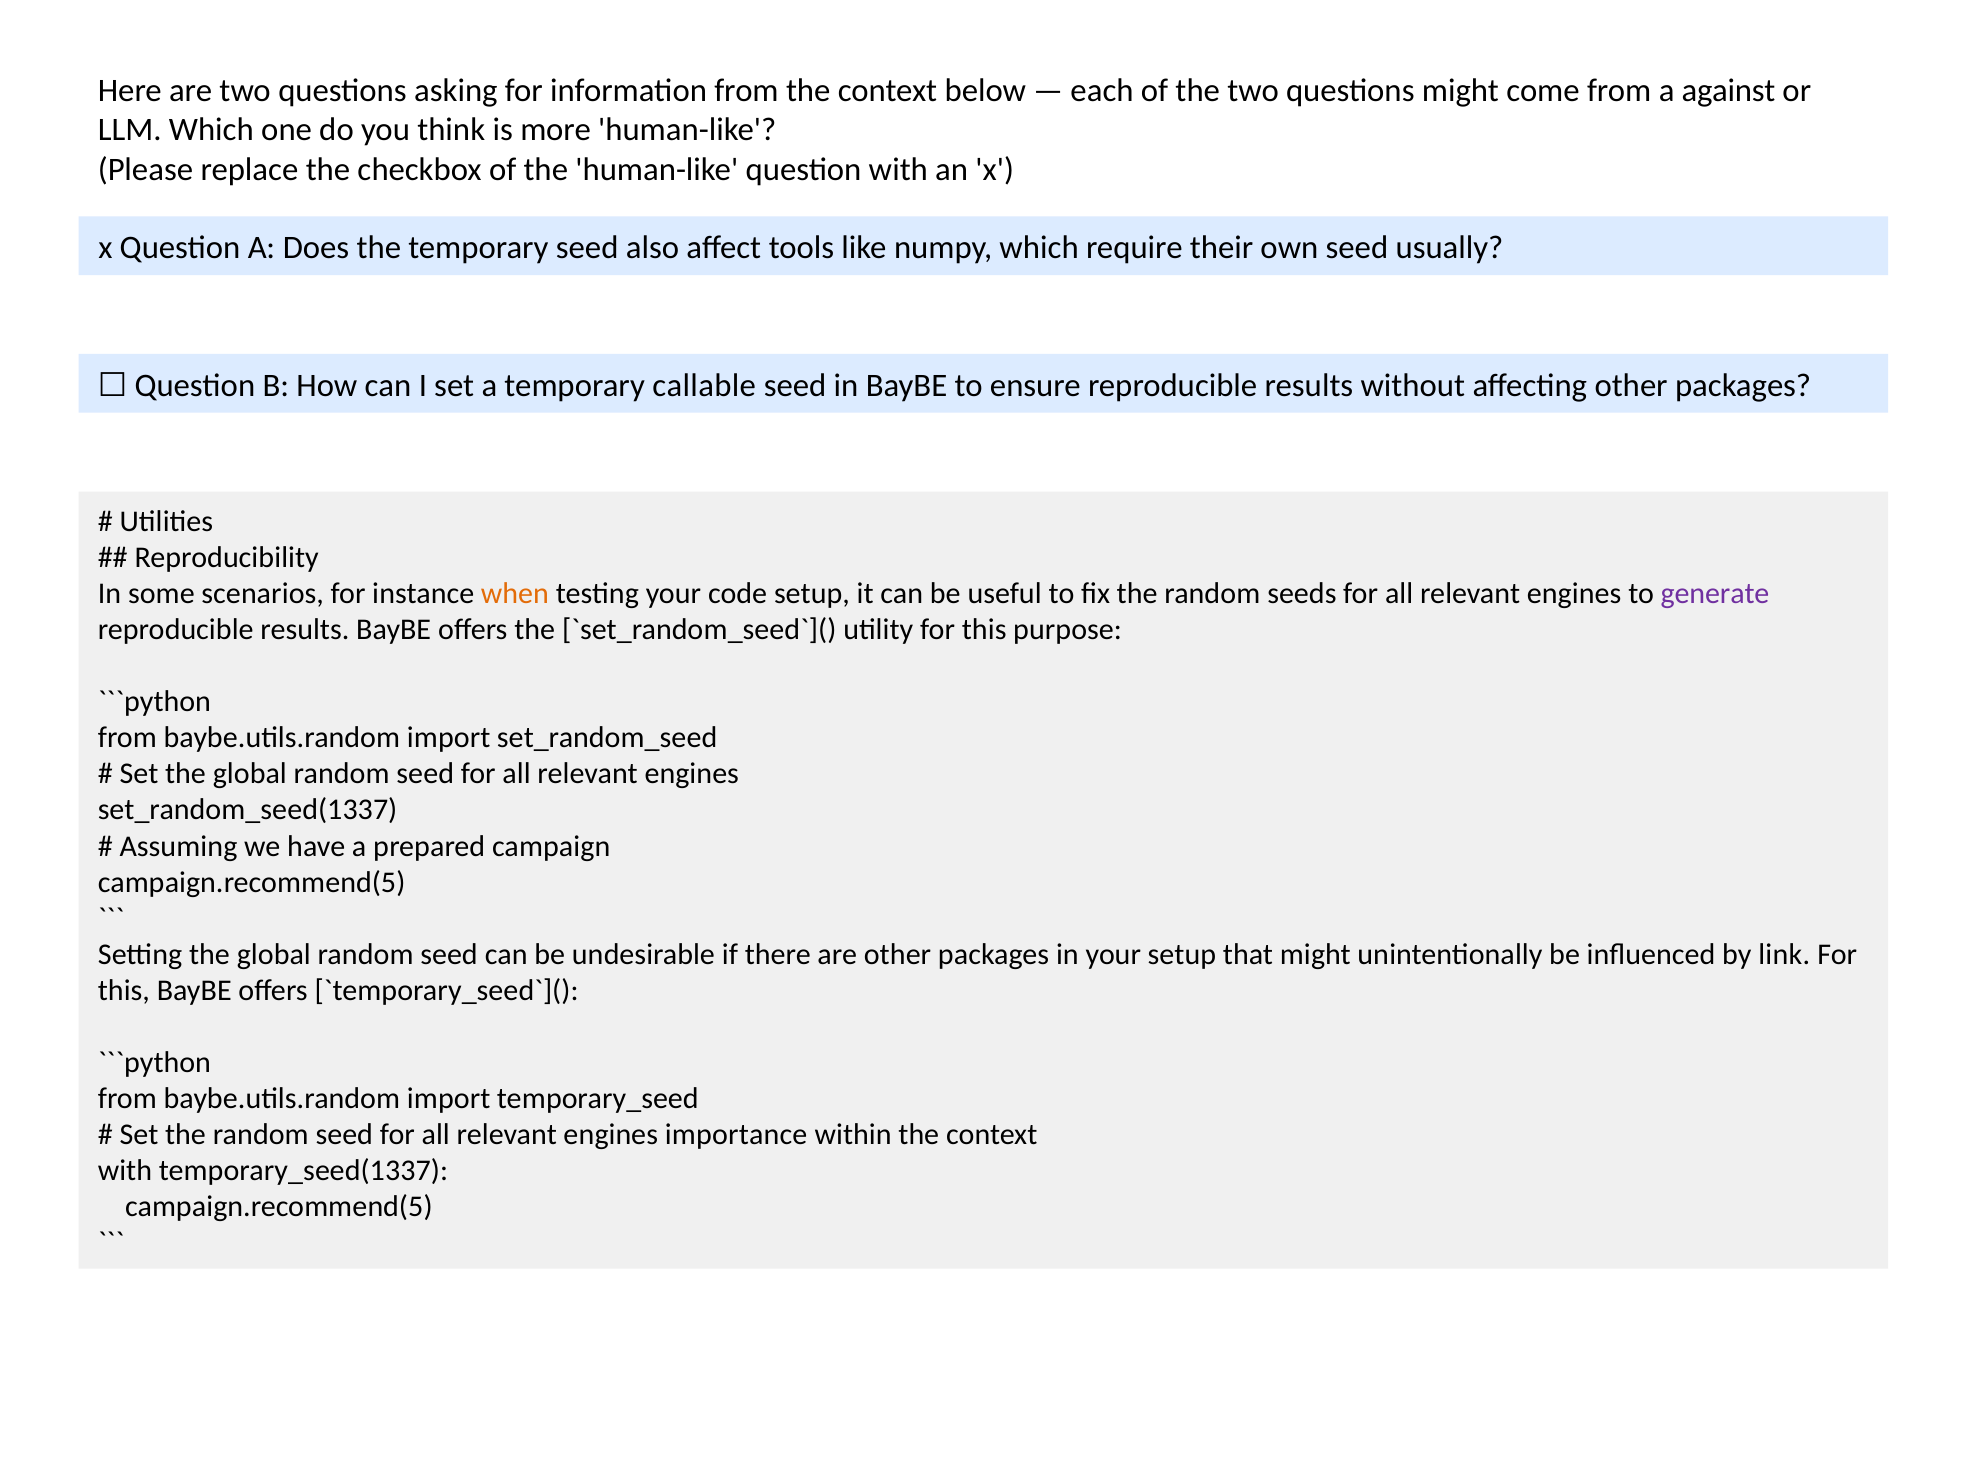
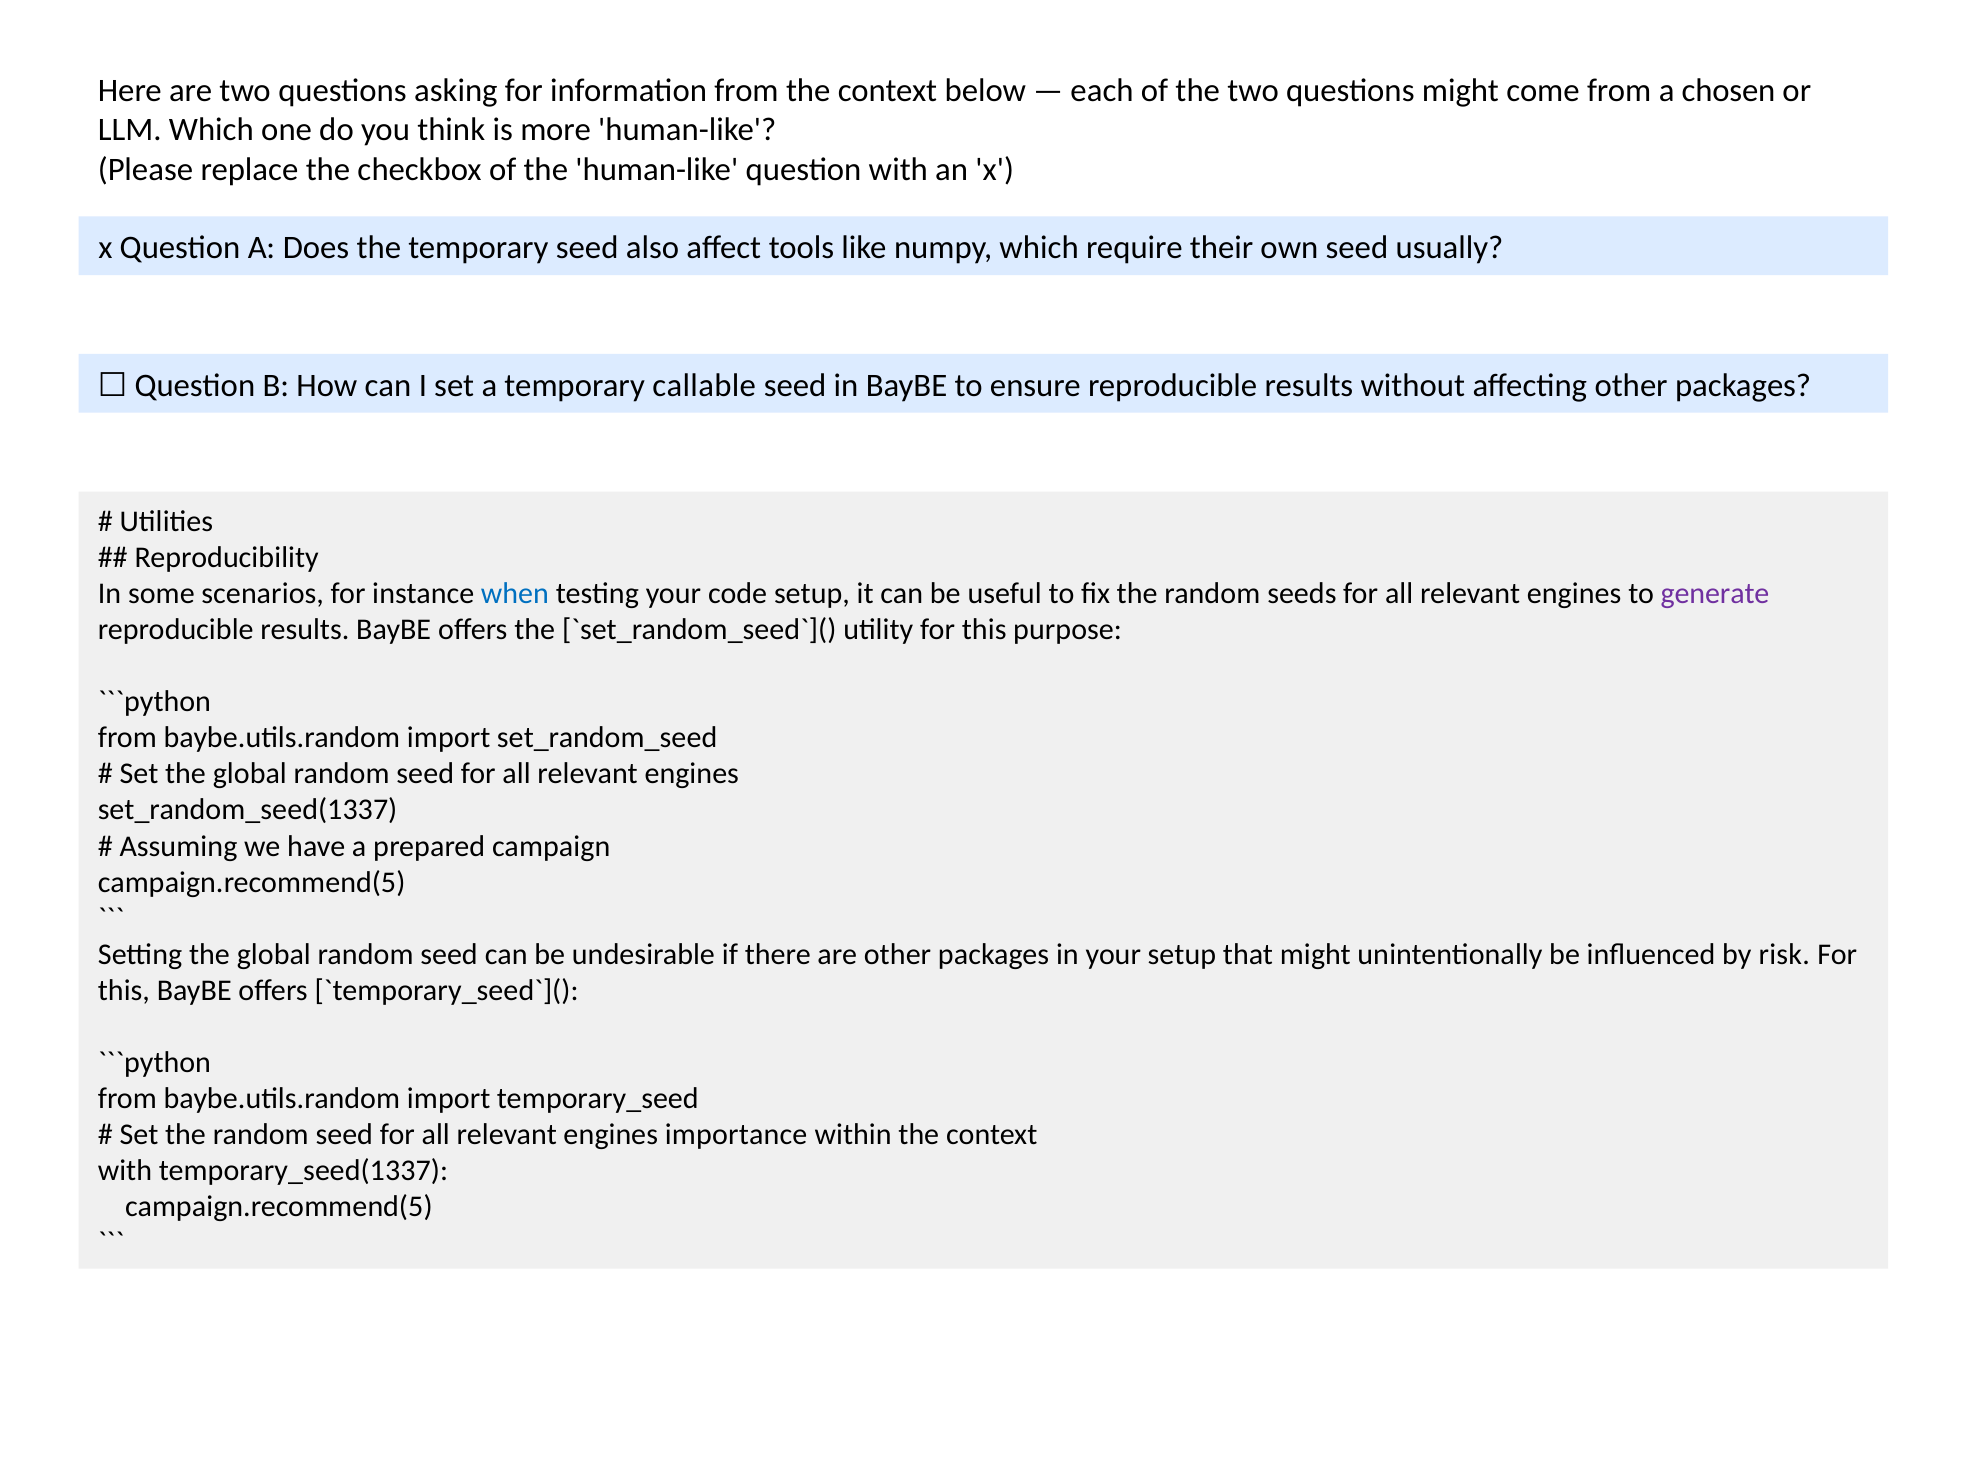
against: against -> chosen
when colour: orange -> blue
link: link -> risk
